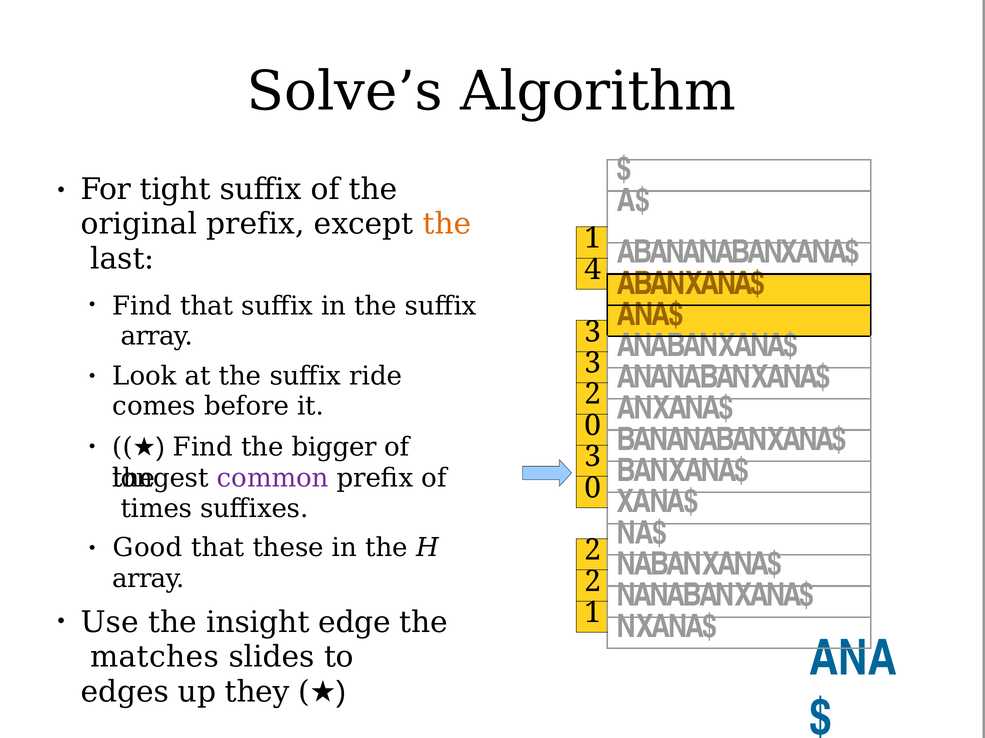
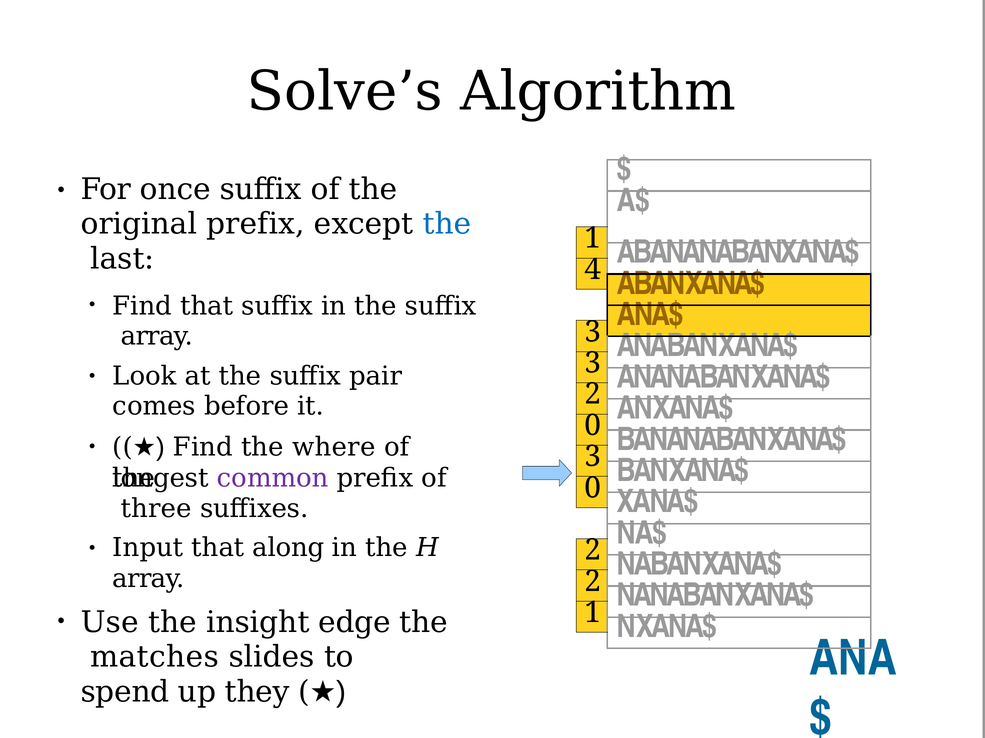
tight: tight -> once
the at (447, 224) colour: orange -> blue
ride: ride -> pair
bigger: bigger -> where
times: times -> three
Good: Good -> Input
these: these -> along
edges: edges -> spend
